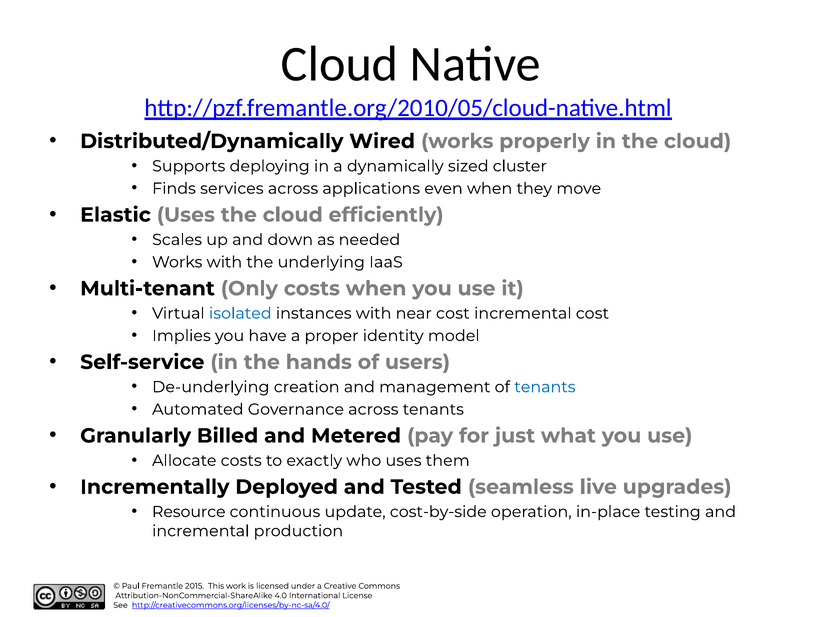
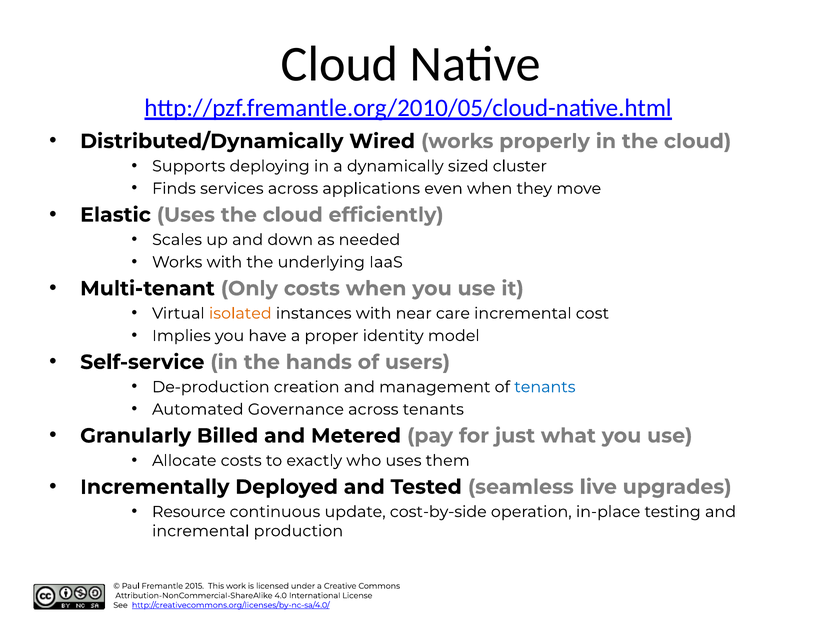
isolated colour: blue -> orange
near cost: cost -> care
De-underlying: De-underlying -> De-production
